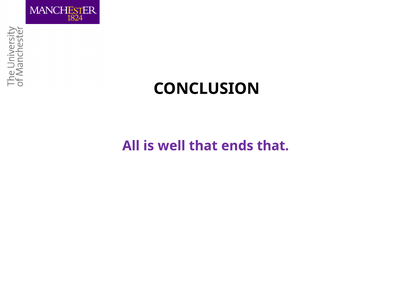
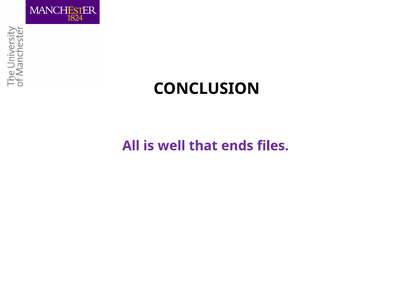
ends that: that -> files
